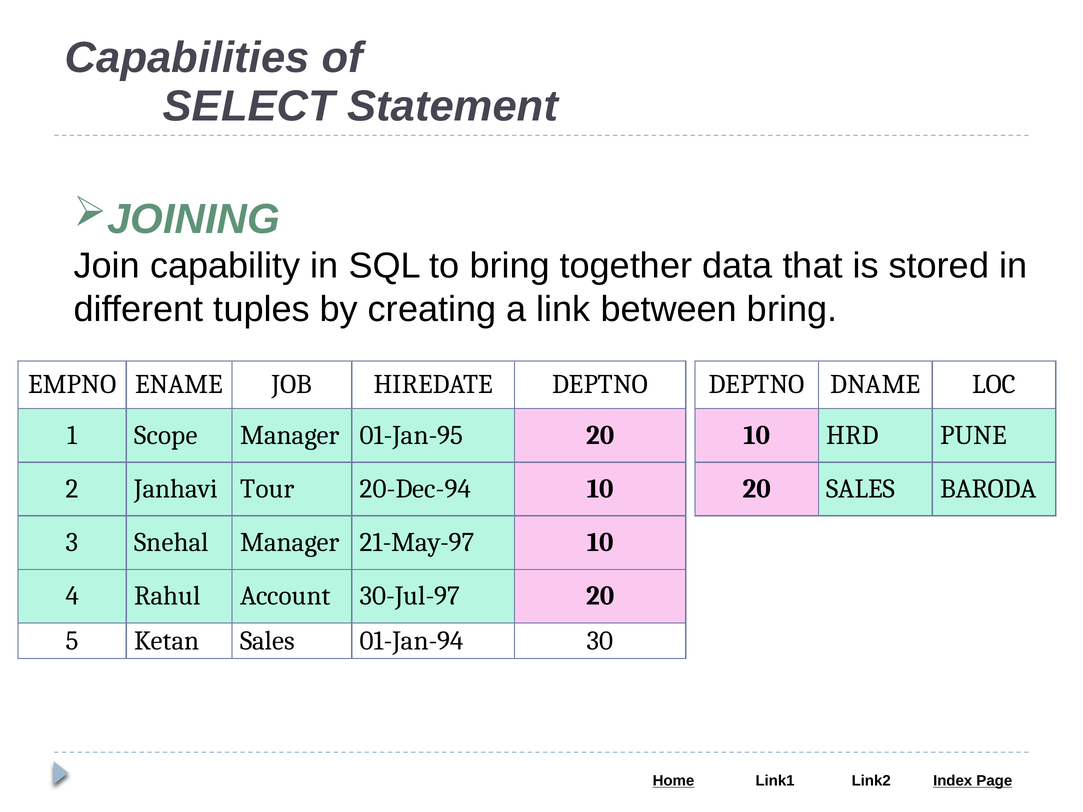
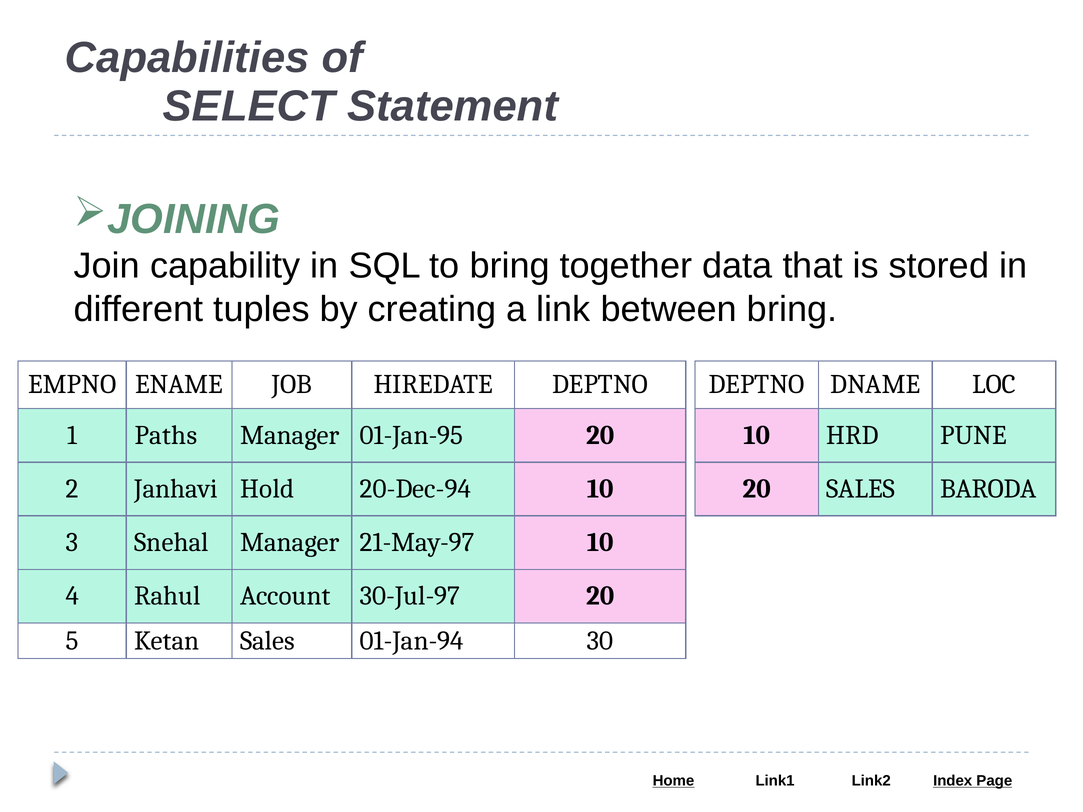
Scope: Scope -> Paths
Tour: Tour -> Hold
